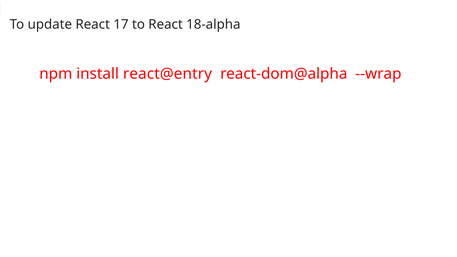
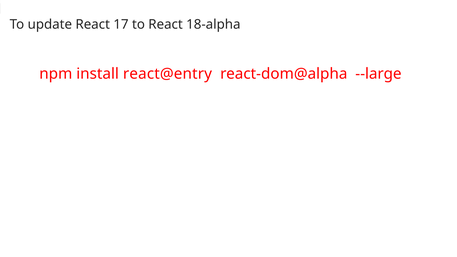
--wrap: --wrap -> --large
